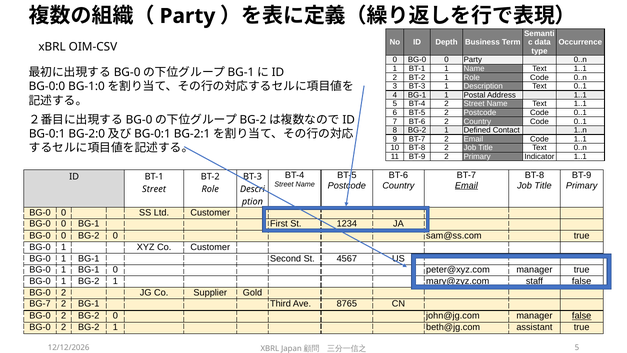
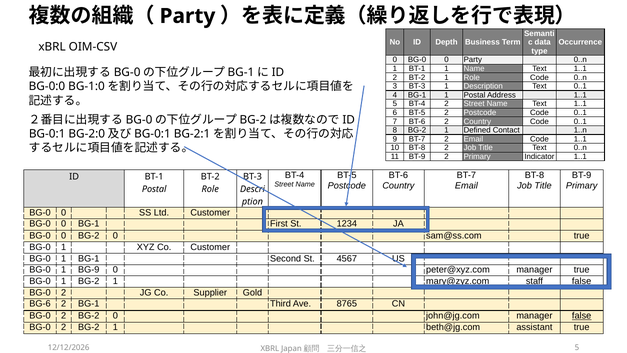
Email at (466, 185) underline: present -> none
Street at (154, 189): Street -> Postal
BG-1 at (89, 270): BG-1 -> BG-9
BG-7: BG-7 -> BG-6
